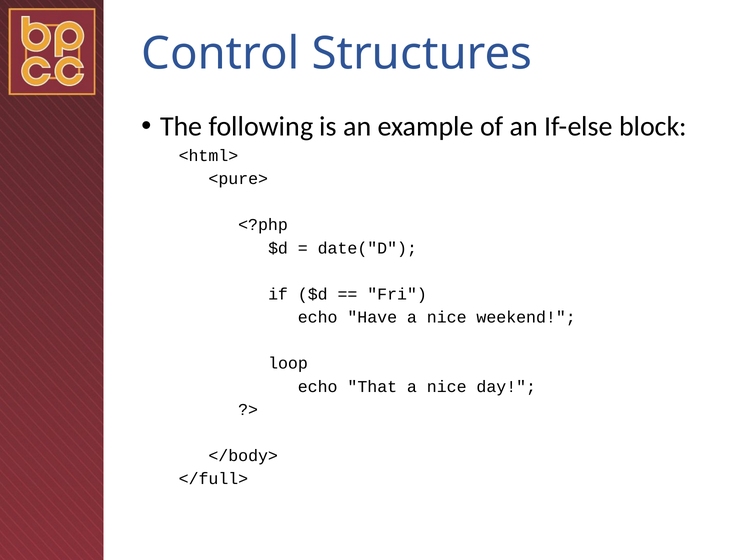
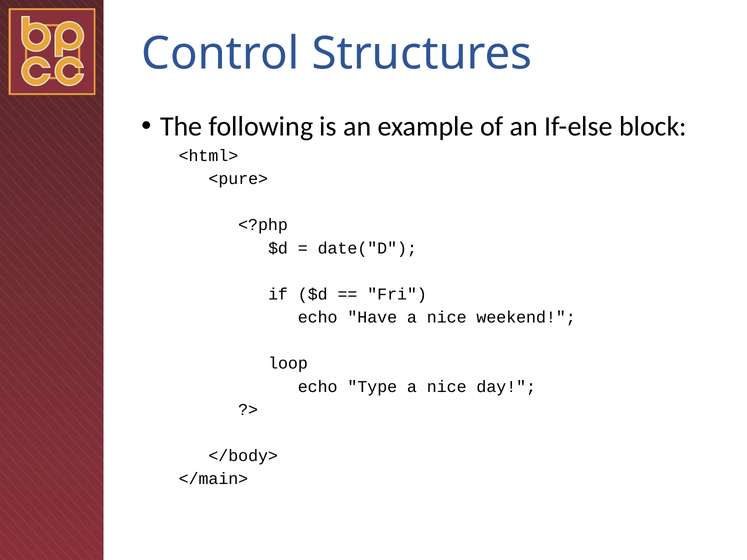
That: That -> Type
</full>: </full> -> </main>
